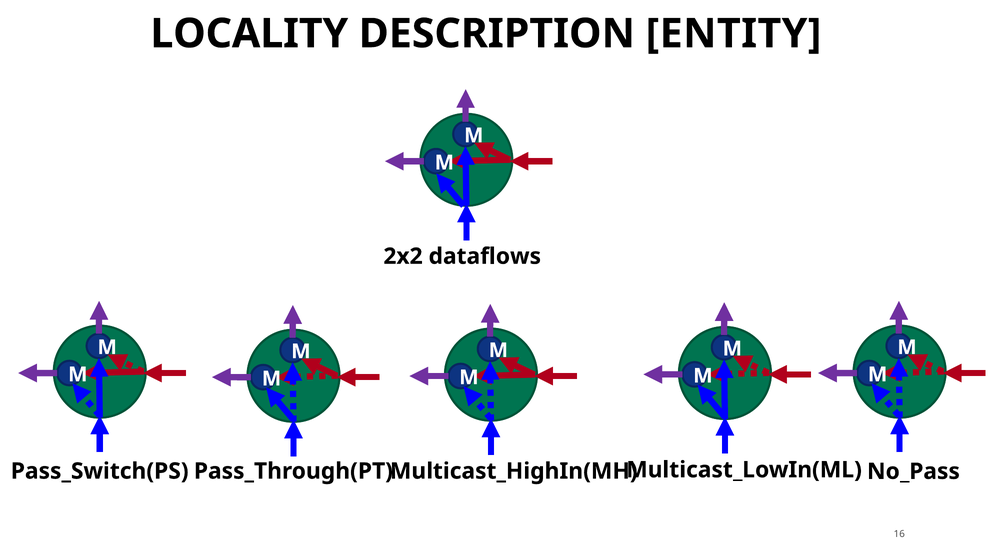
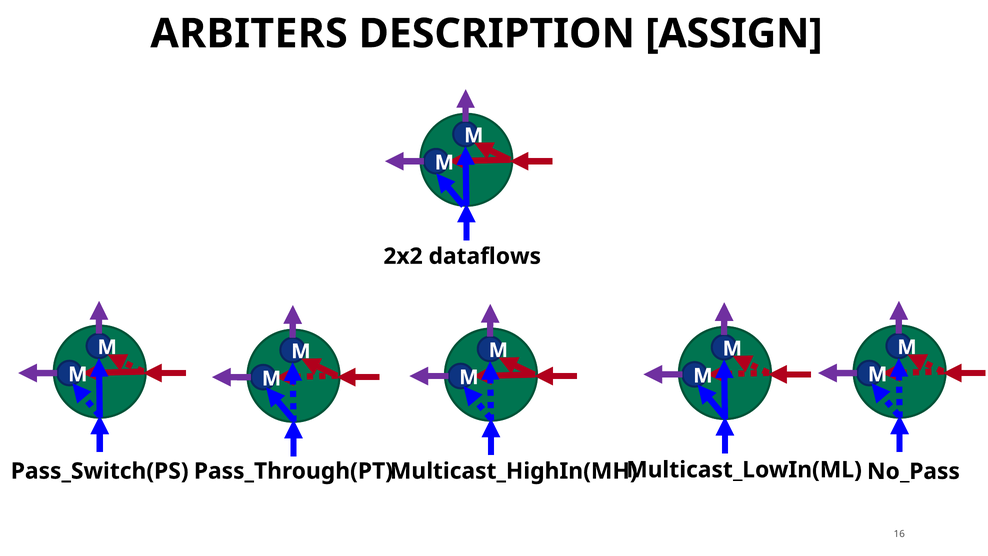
LOCALITY: LOCALITY -> ARBITERS
ENTITY: ENTITY -> ASSIGN
